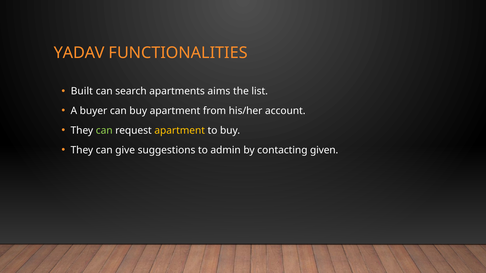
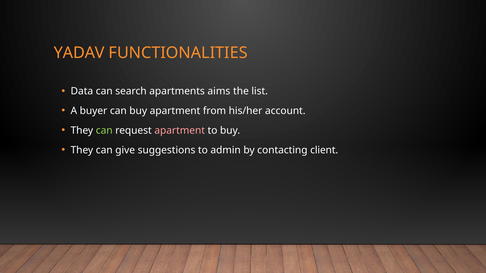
Built: Built -> Data
apartment at (180, 131) colour: yellow -> pink
given: given -> client
